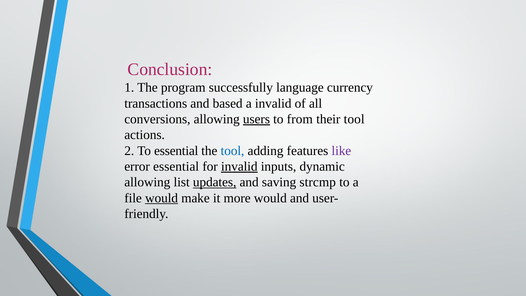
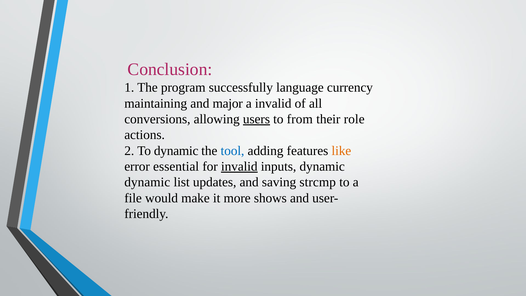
transactions: transactions -> maintaining
based: based -> major
their tool: tool -> role
To essential: essential -> dynamic
like colour: purple -> orange
allowing at (147, 182): allowing -> dynamic
updates underline: present -> none
would at (162, 198) underline: present -> none
more would: would -> shows
